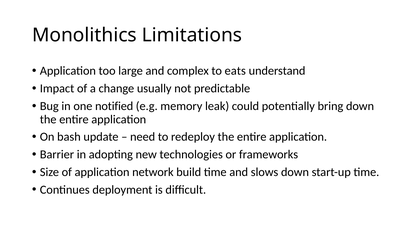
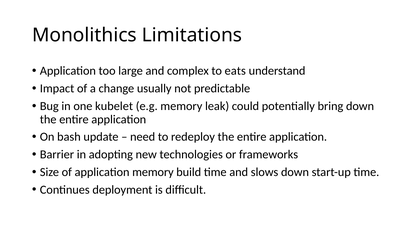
notified: notified -> kubelet
application network: network -> memory
